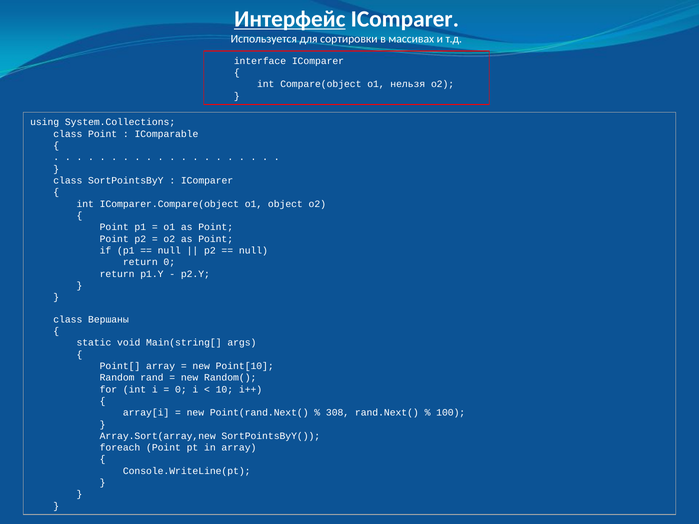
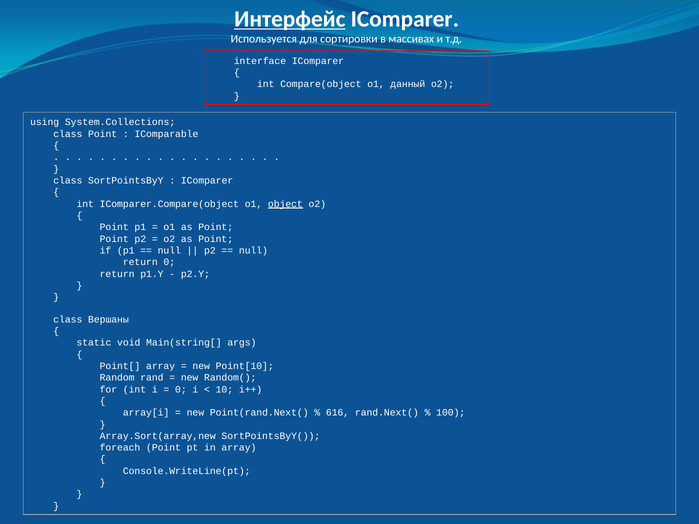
нельзя: нельзя -> данный
object underline: none -> present
308: 308 -> 616
